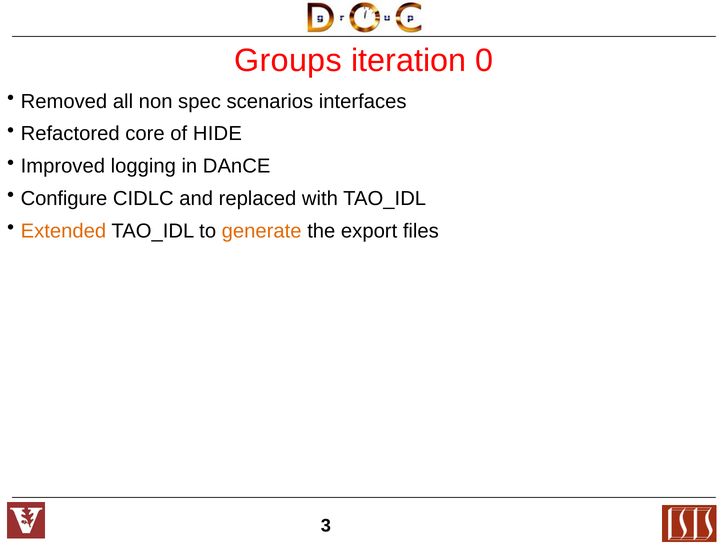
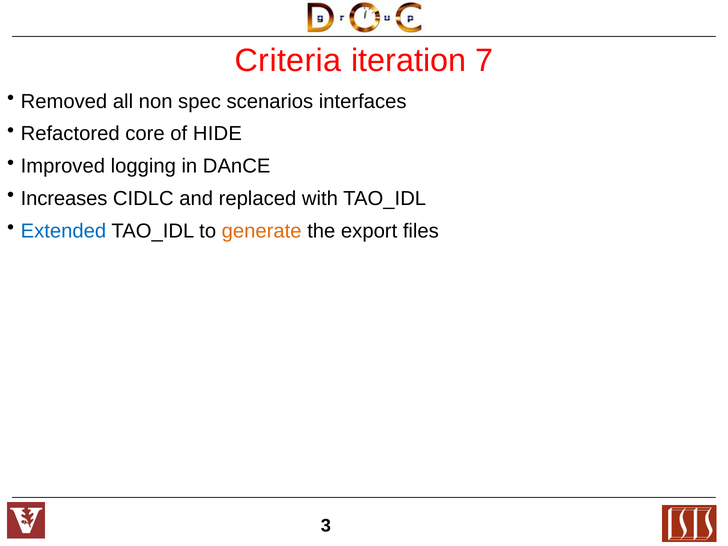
Groups: Groups -> Criteria
0: 0 -> 7
Configure: Configure -> Increases
Extended colour: orange -> blue
